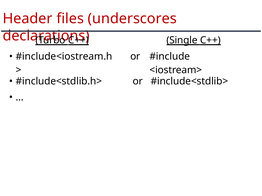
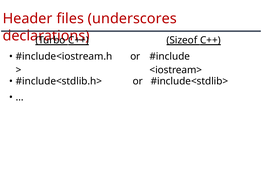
Single: Single -> Sizeof
